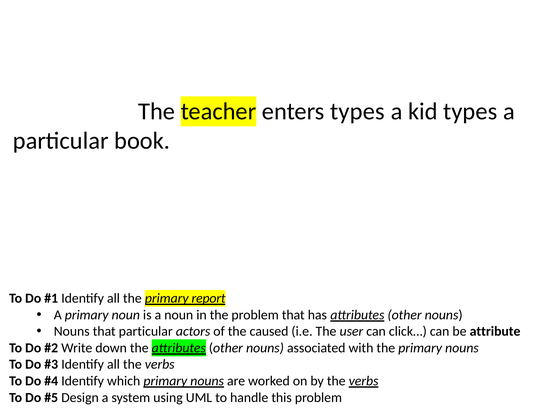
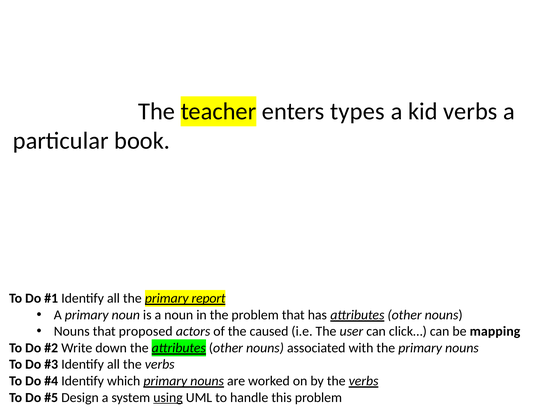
kid types: types -> verbs
that particular: particular -> proposed
attribute: attribute -> mapping
using underline: none -> present
